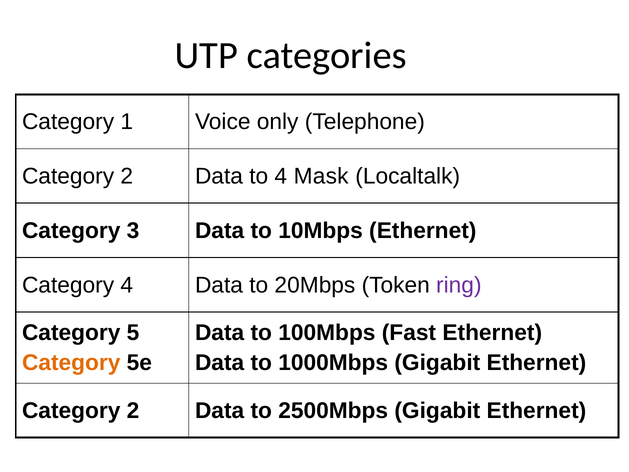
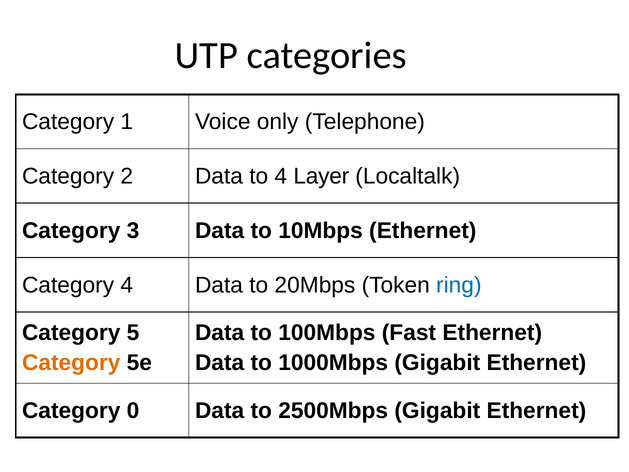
Mask: Mask -> Layer
ring colour: purple -> blue
2 at (133, 411): 2 -> 0
